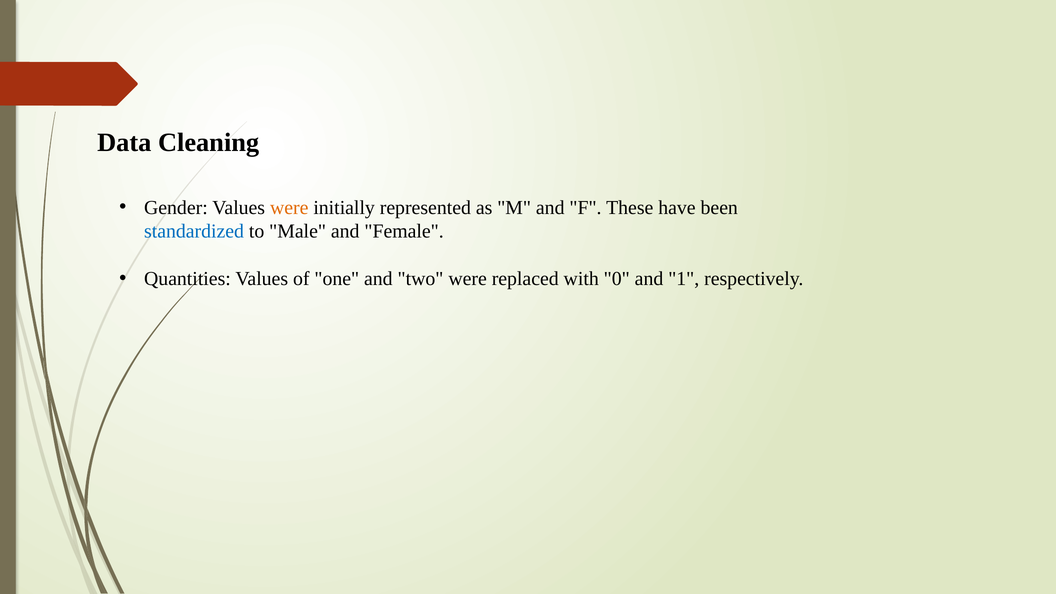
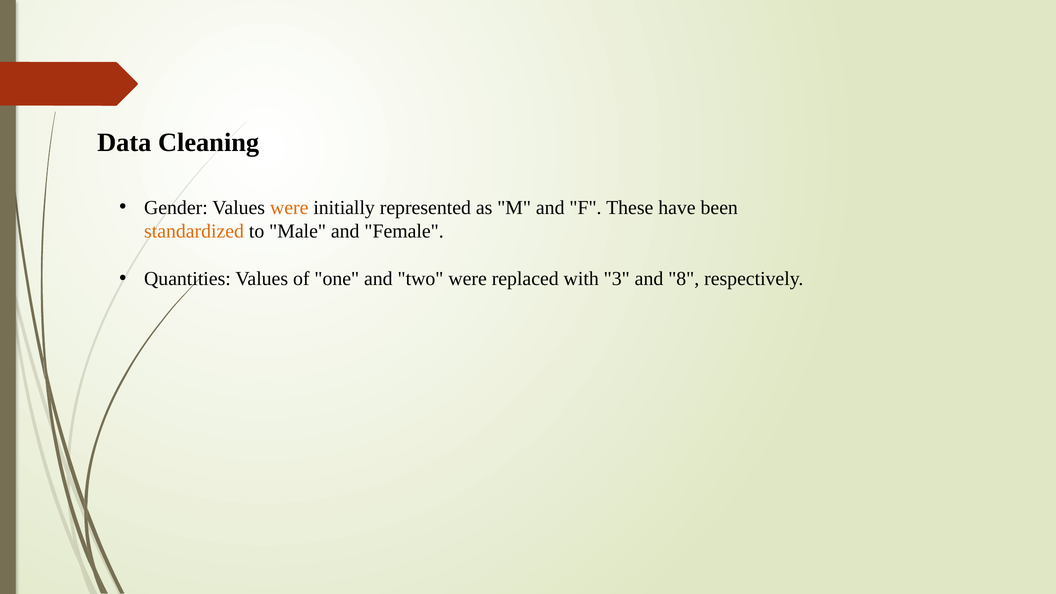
standardized colour: blue -> orange
0: 0 -> 3
1: 1 -> 8
